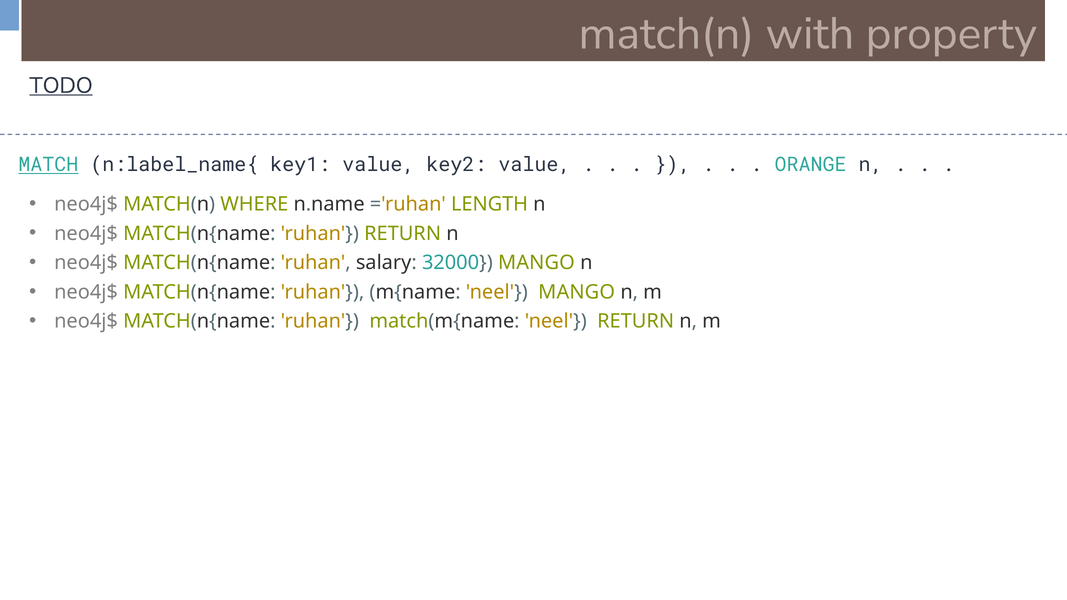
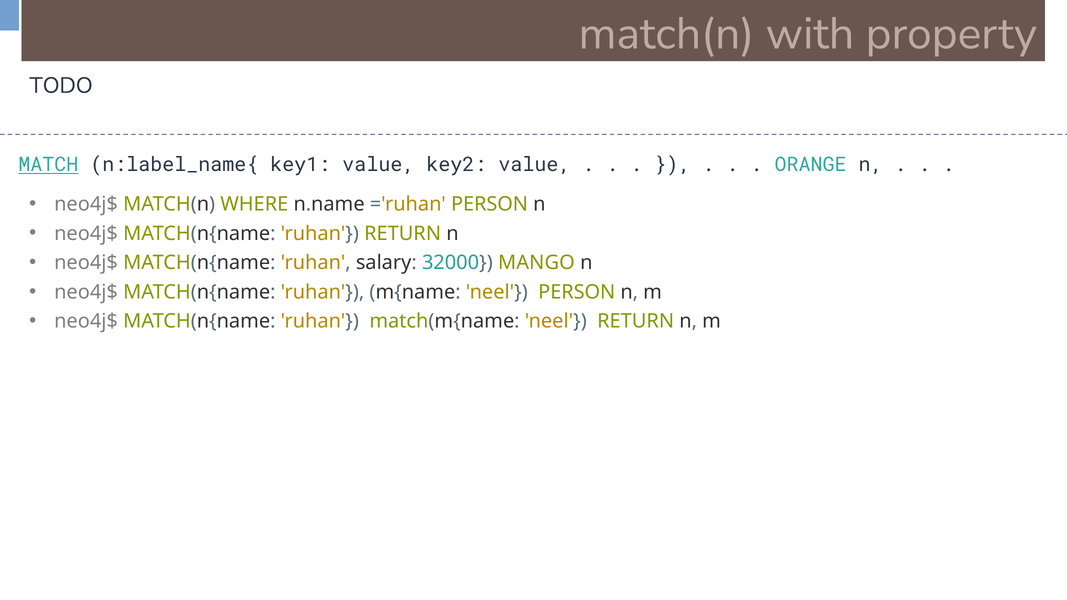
TODO underline: present -> none
='ruhan LENGTH: LENGTH -> PERSON
neel MANGO: MANGO -> PERSON
